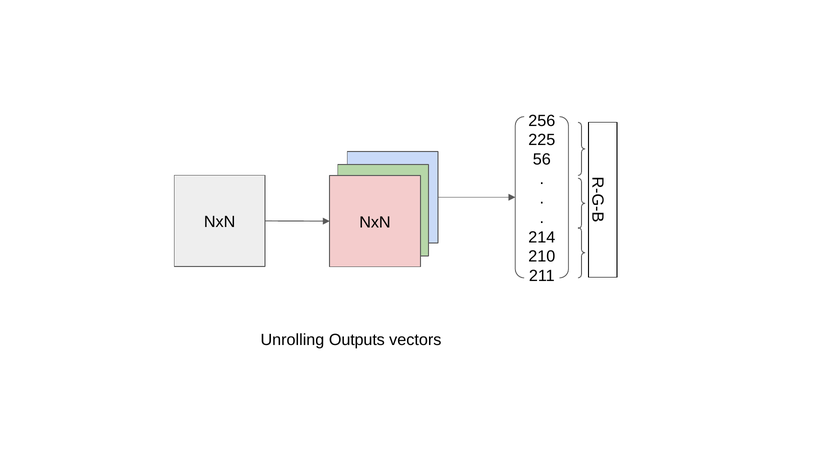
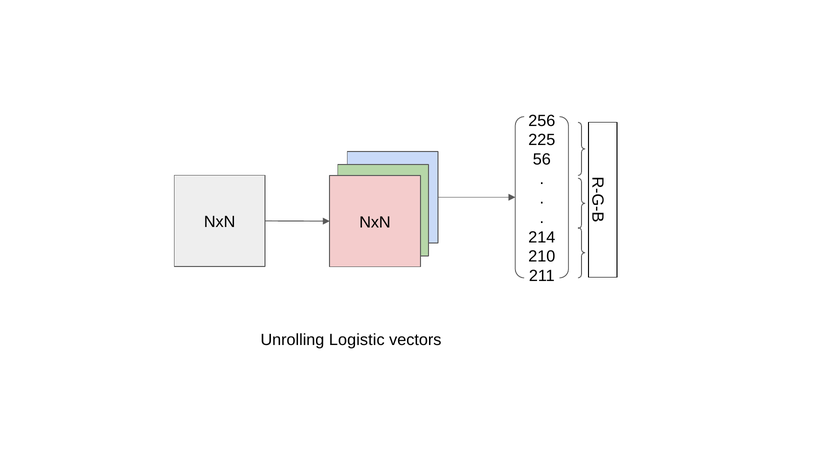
Outputs: Outputs -> Logistic
